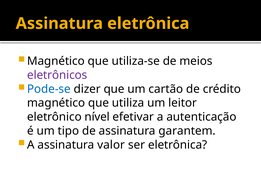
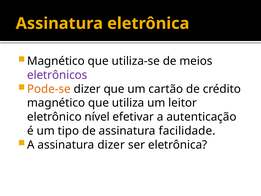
Pode-se colour: blue -> orange
garantem: garantem -> facilidade
assinatura valor: valor -> dizer
